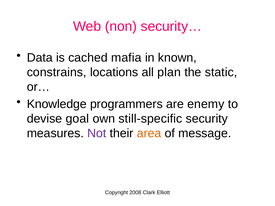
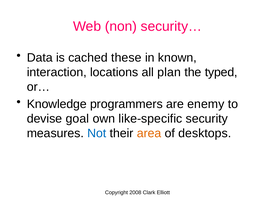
mafia: mafia -> these
constrains: constrains -> interaction
static: static -> typed
still-specific: still-specific -> like-specific
Not colour: purple -> blue
message: message -> desktops
